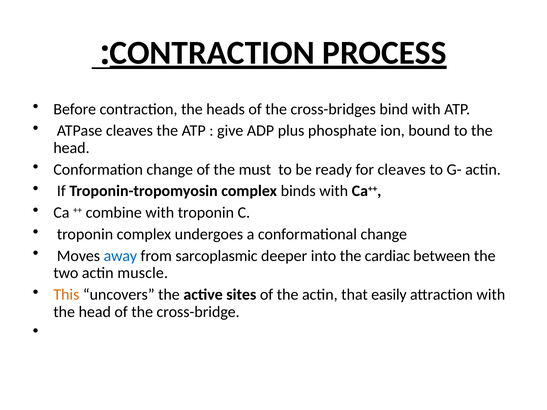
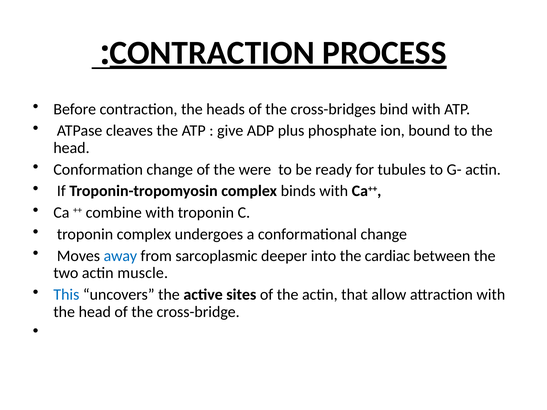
must: must -> were
for cleaves: cleaves -> tubules
This colour: orange -> blue
easily: easily -> allow
